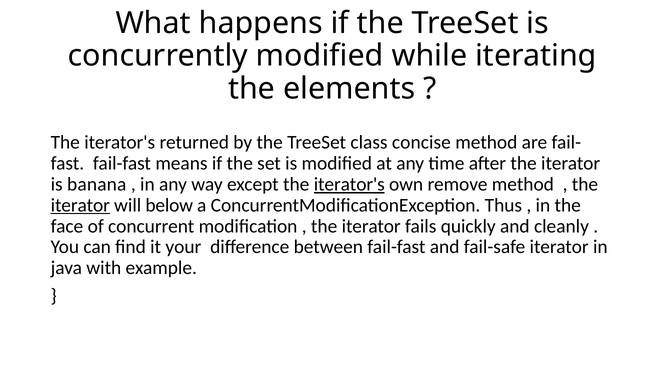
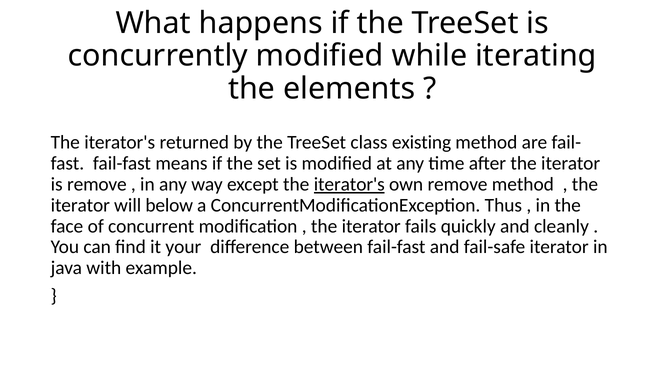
concise: concise -> existing
is banana: banana -> remove
iterator at (80, 205) underline: present -> none
